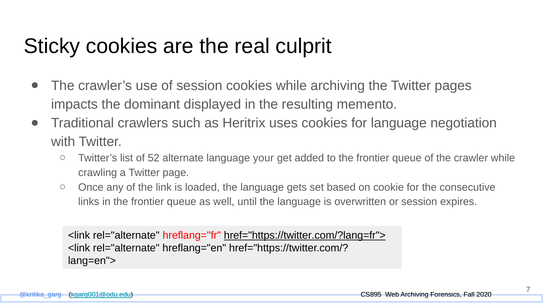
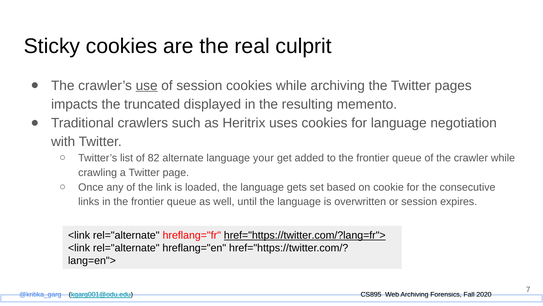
use underline: none -> present
dominant: dominant -> truncated
52: 52 -> 82
